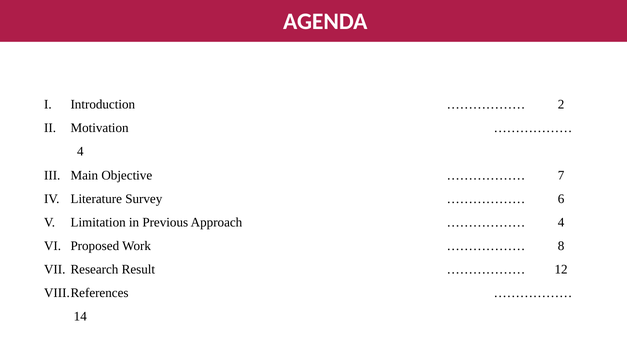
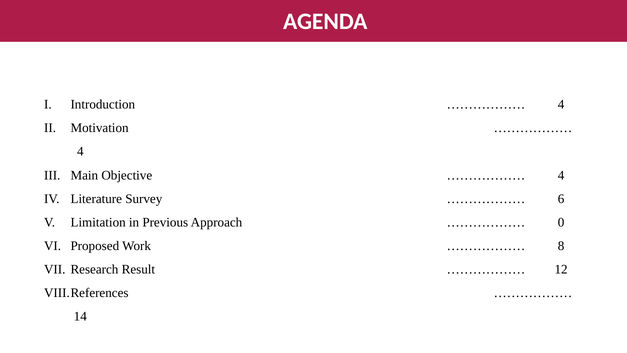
2 at (561, 105): 2 -> 4
7 at (561, 175): 7 -> 4
4 at (561, 222): 4 -> 0
